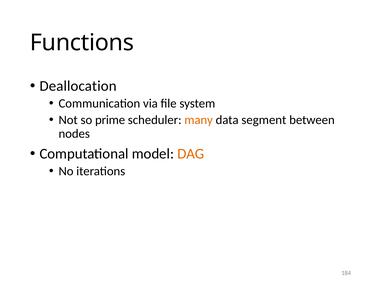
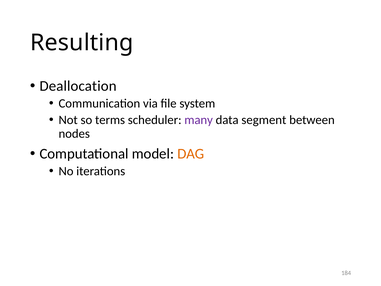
Functions: Functions -> Resulting
prime: prime -> terms
many colour: orange -> purple
